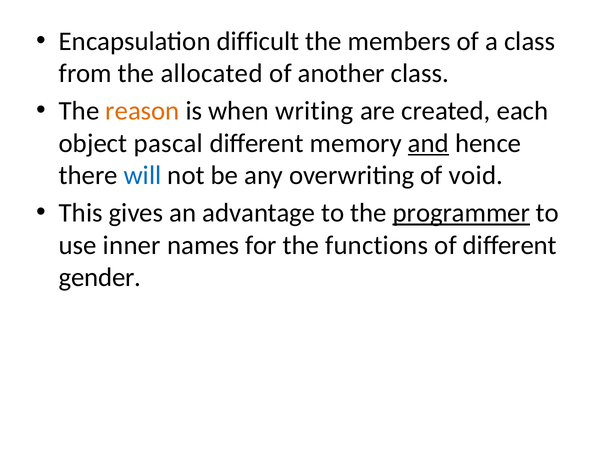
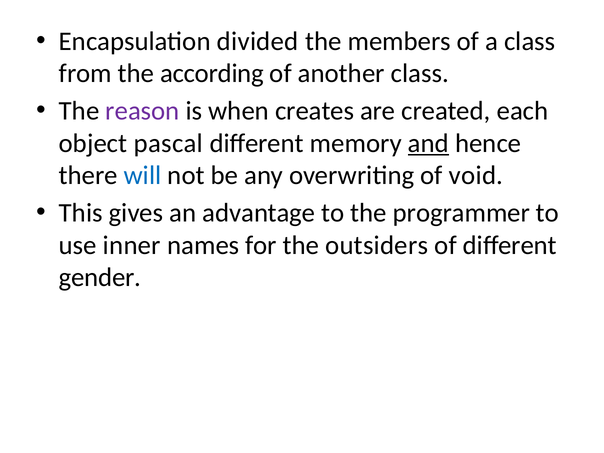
difficult: difficult -> divided
allocated: allocated -> according
reason colour: orange -> purple
writing: writing -> creates
programmer underline: present -> none
functions: functions -> outsiders
